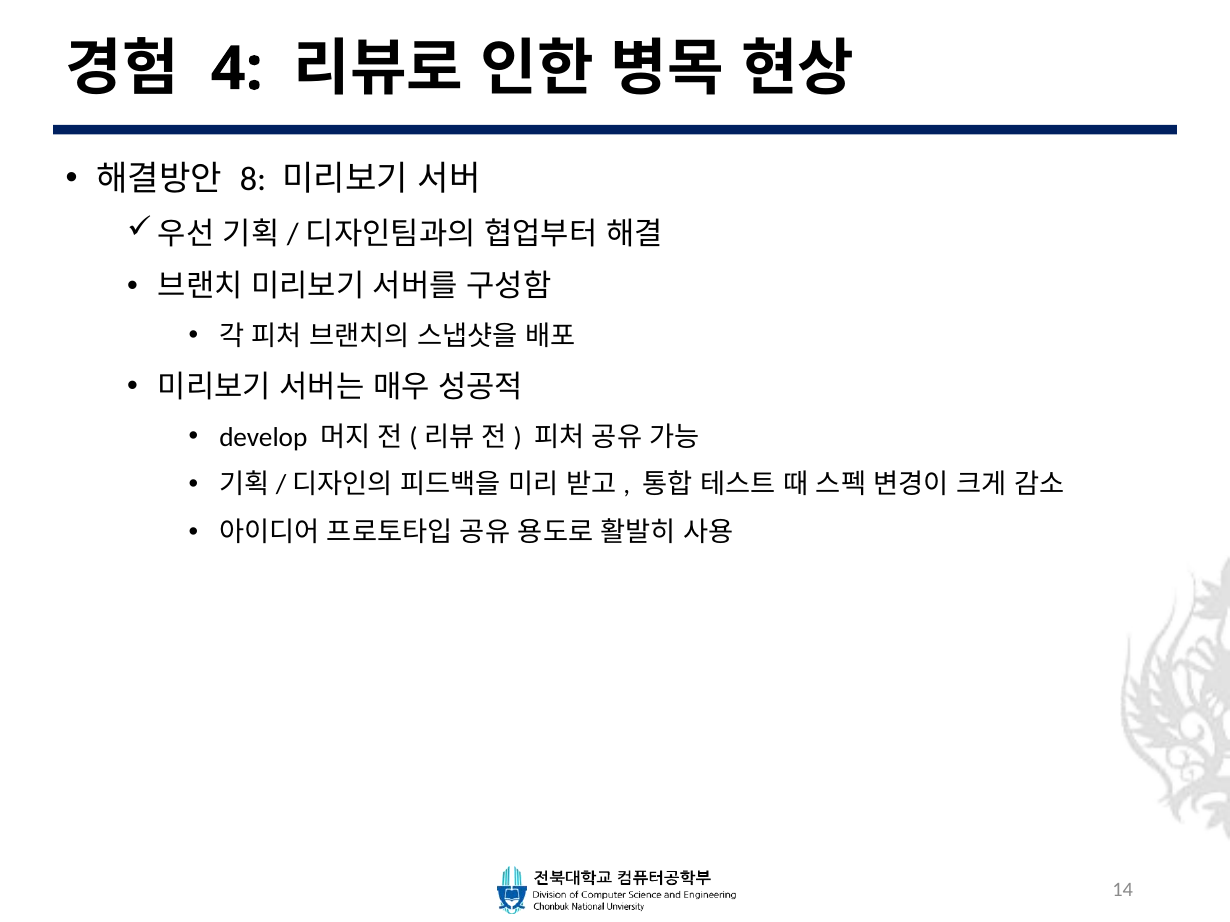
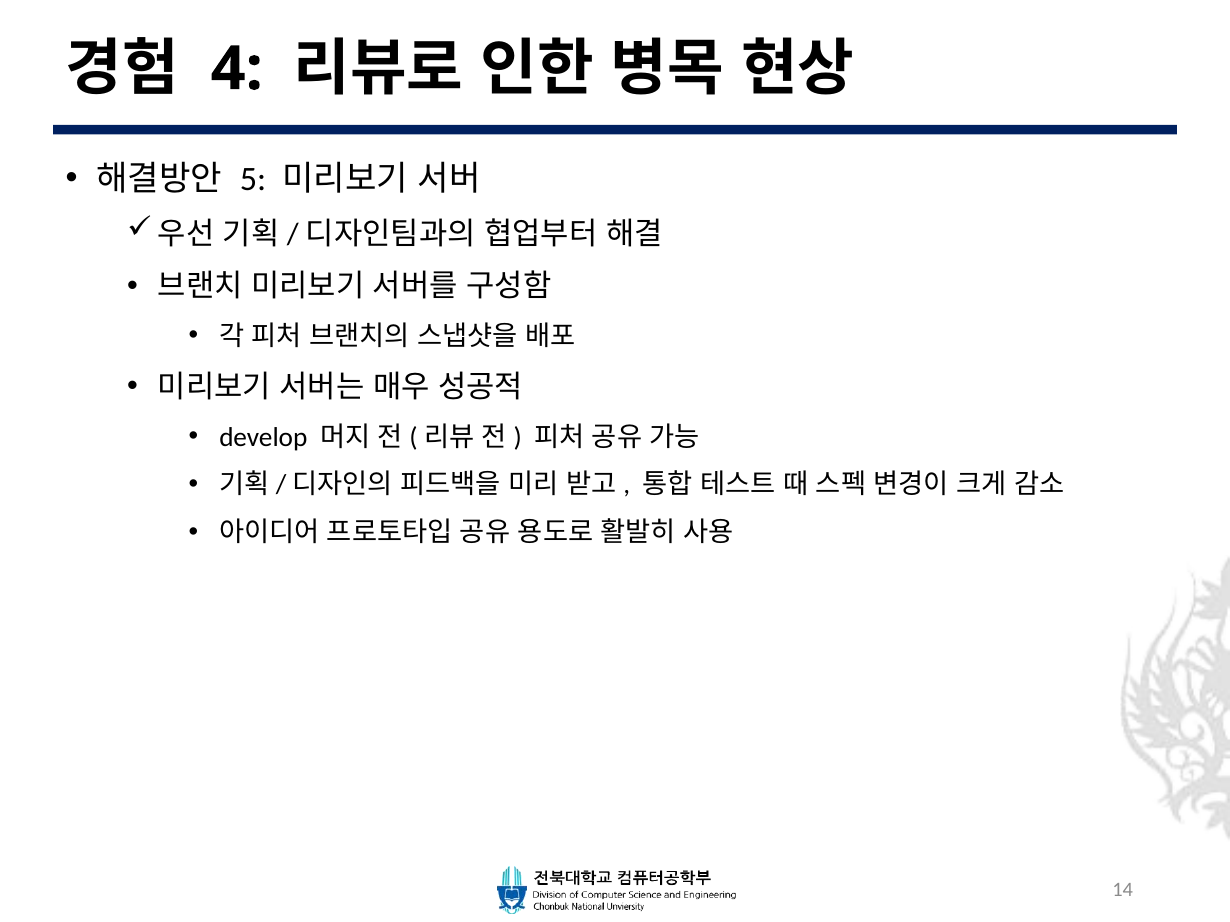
8: 8 -> 5
